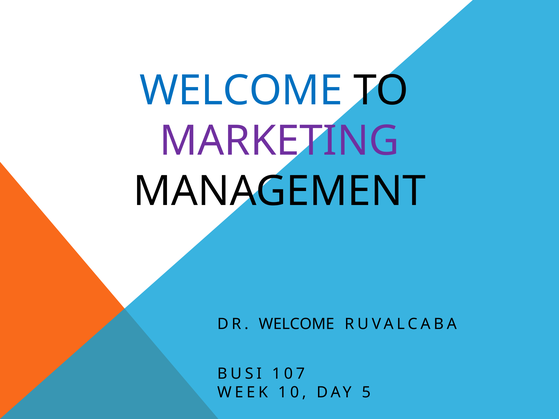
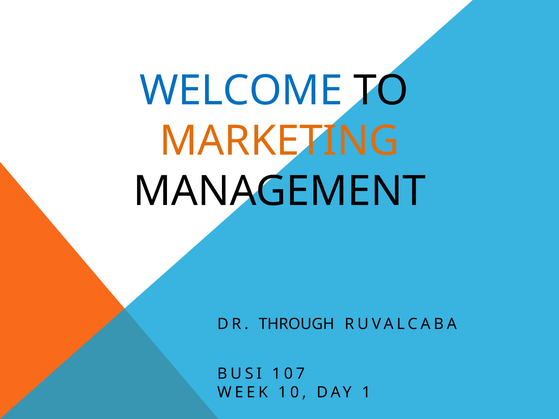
MARKETING colour: purple -> orange
DR WELCOME: WELCOME -> THROUGH
5: 5 -> 1
